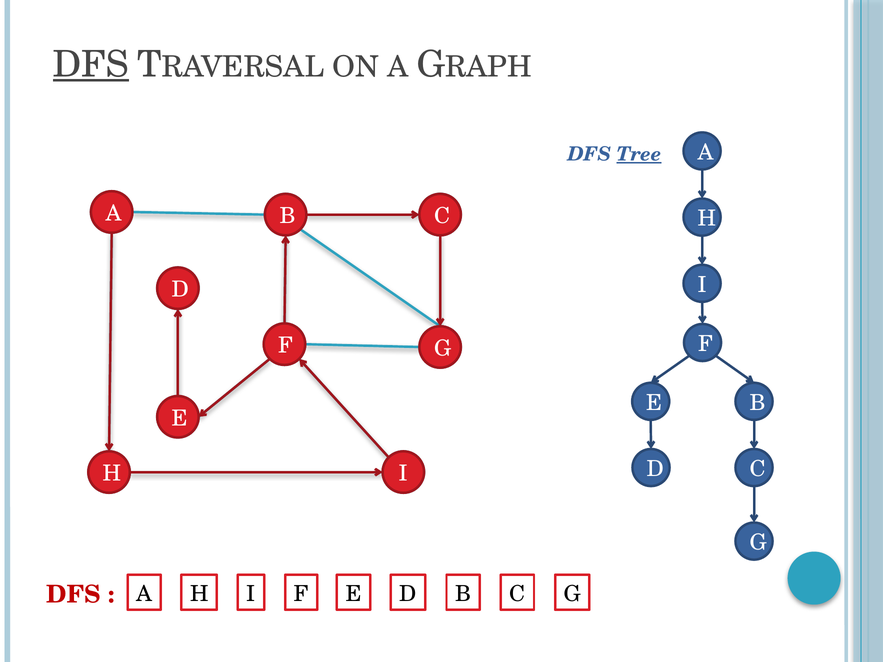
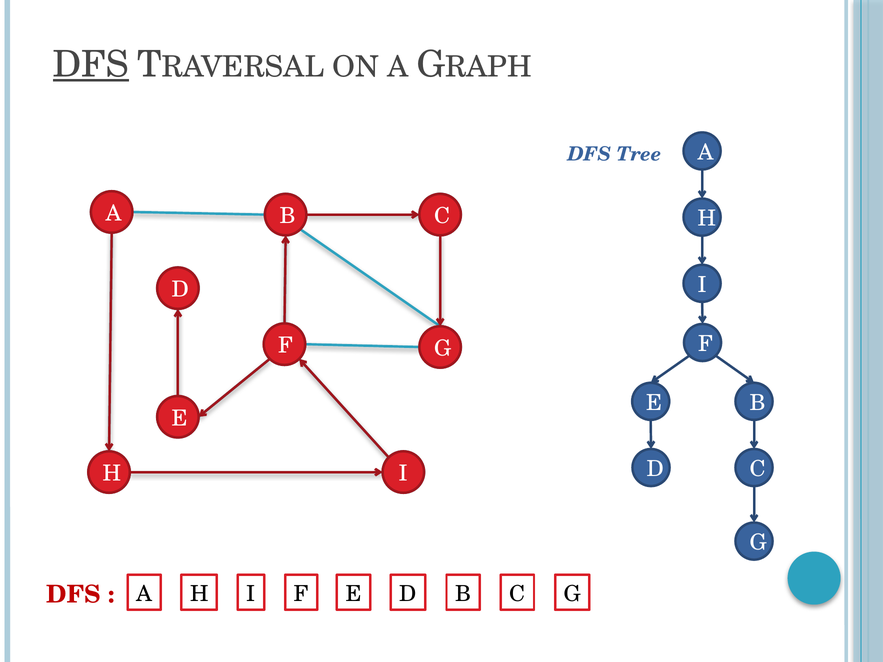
Tree underline: present -> none
